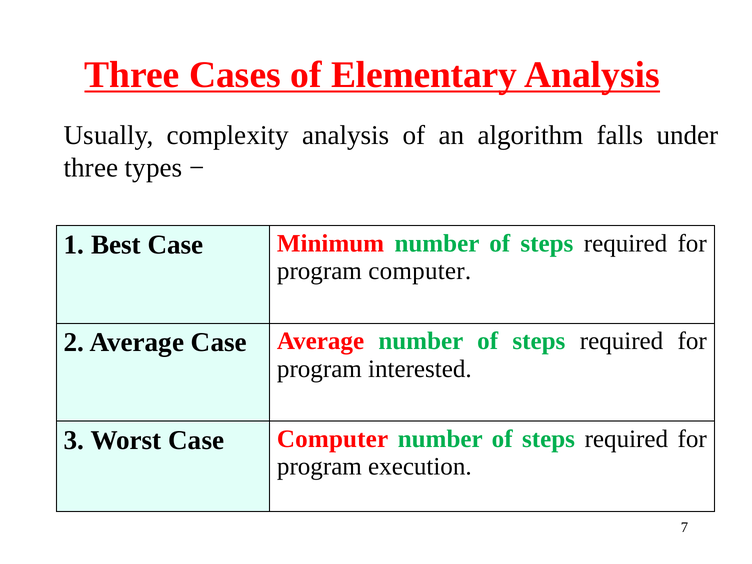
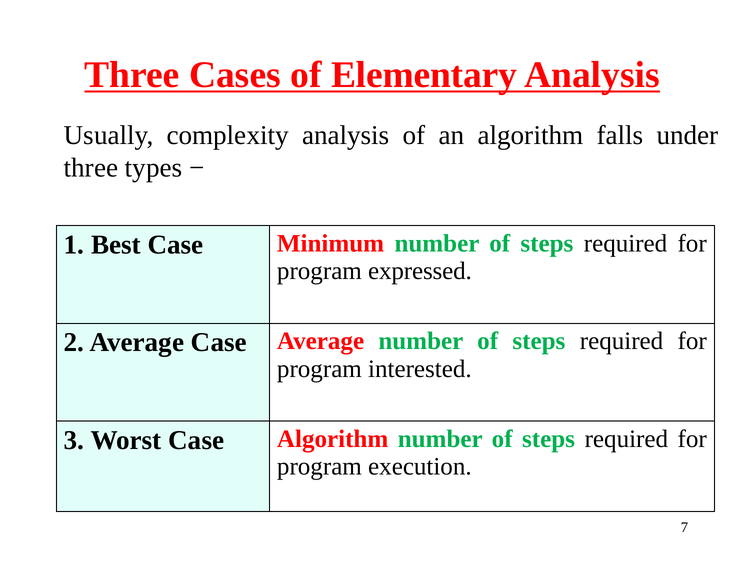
program computer: computer -> expressed
Case Computer: Computer -> Algorithm
